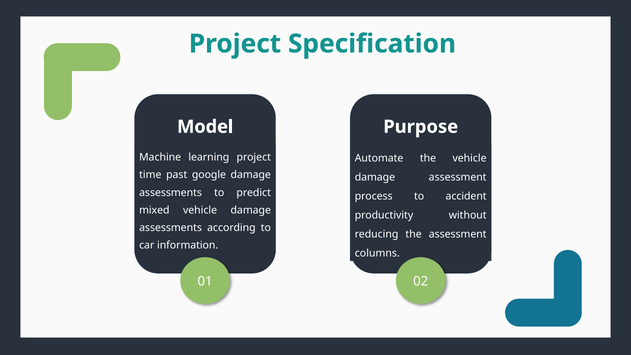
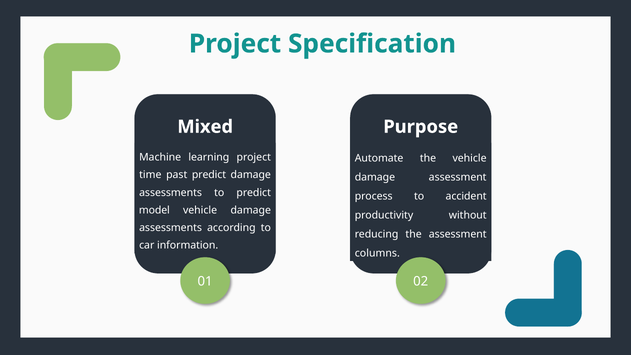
Model: Model -> Mixed
past google: google -> predict
mixed: mixed -> model
